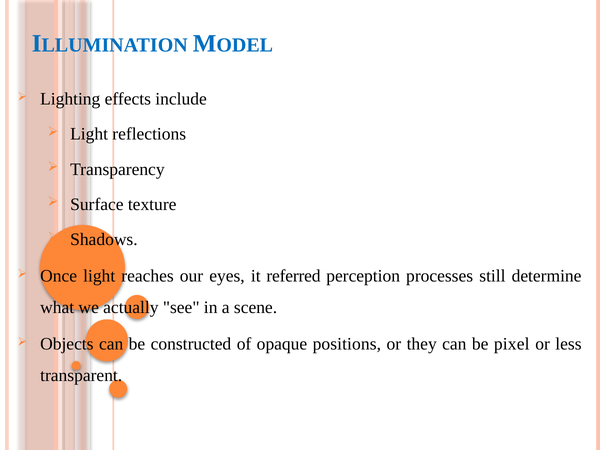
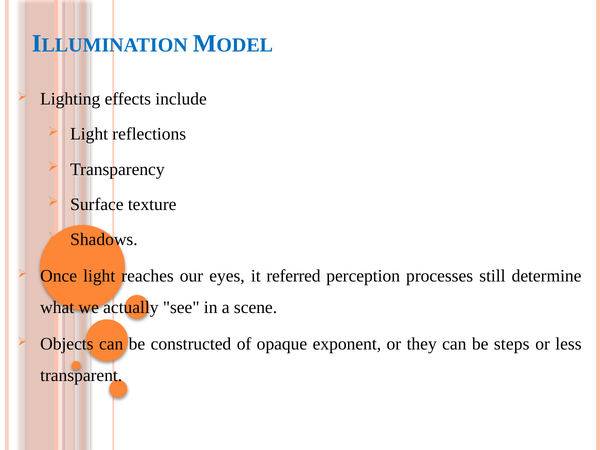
positions: positions -> exponent
pixel: pixel -> steps
